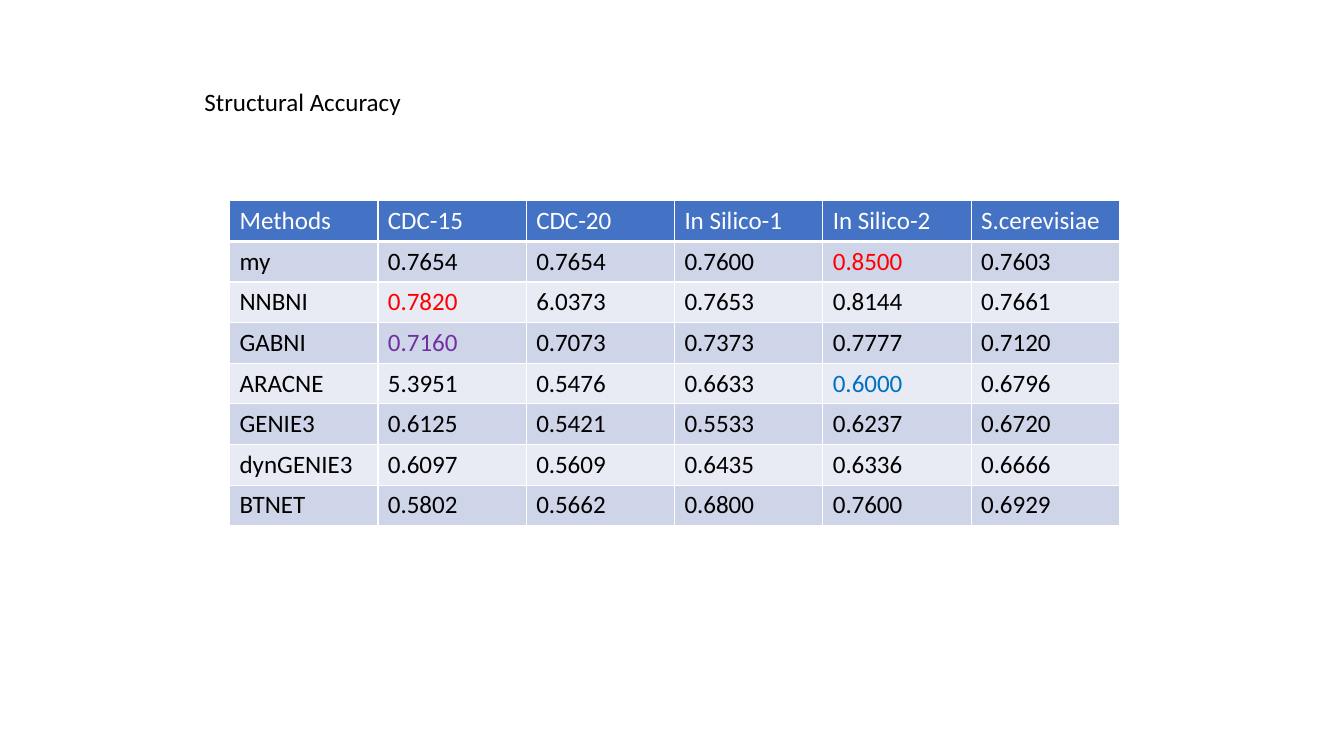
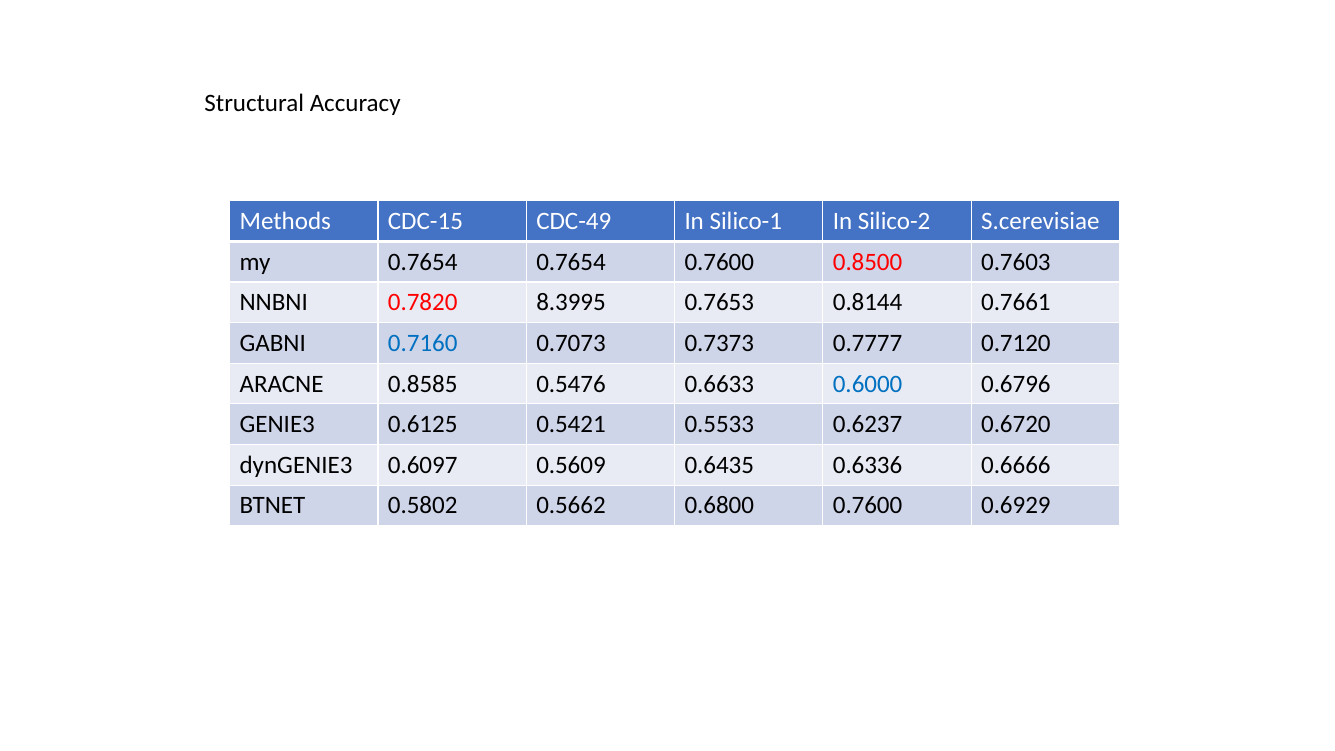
CDC-20: CDC-20 -> CDC-49
6.0373: 6.0373 -> 8.3995
0.7160 colour: purple -> blue
5.3951: 5.3951 -> 0.8585
